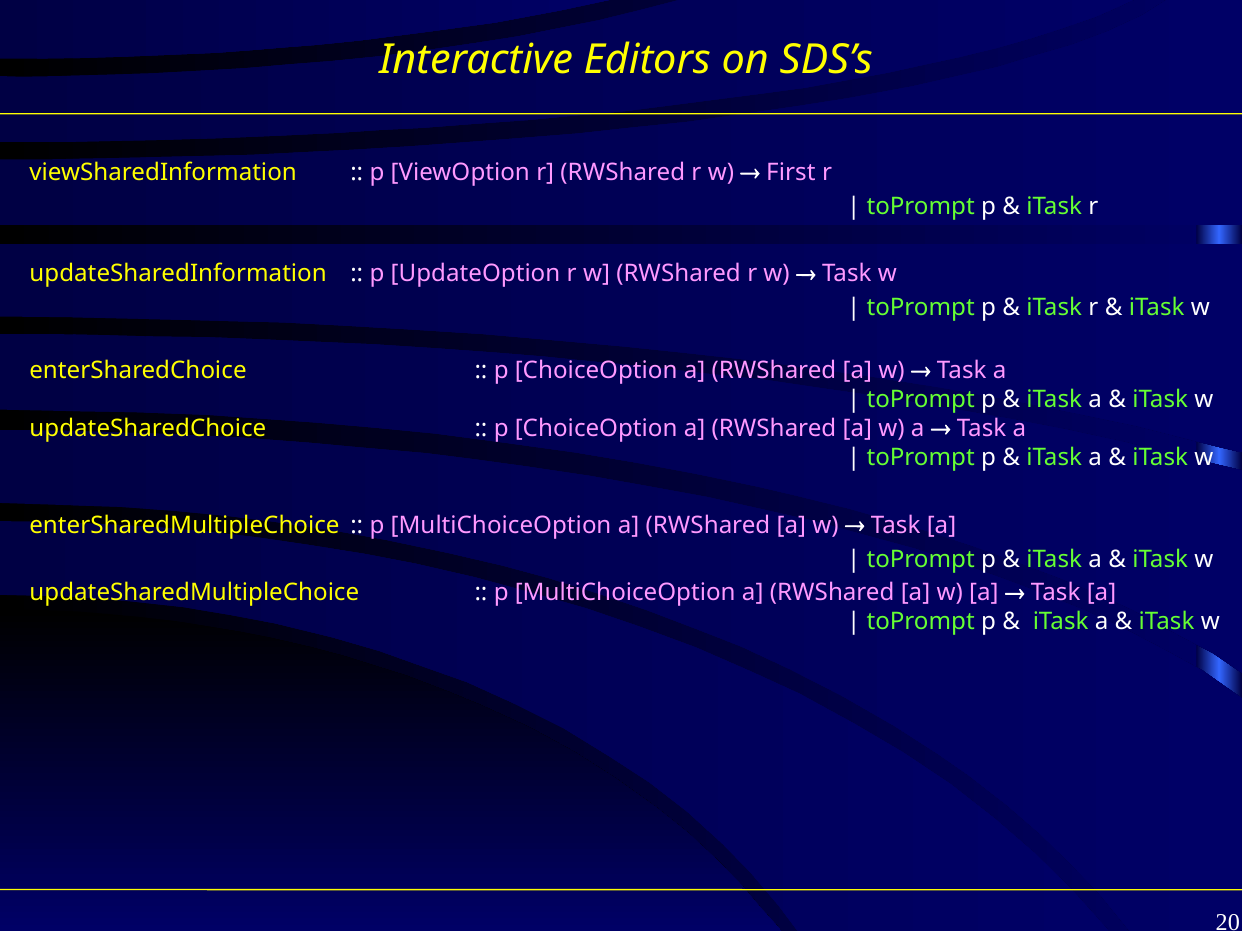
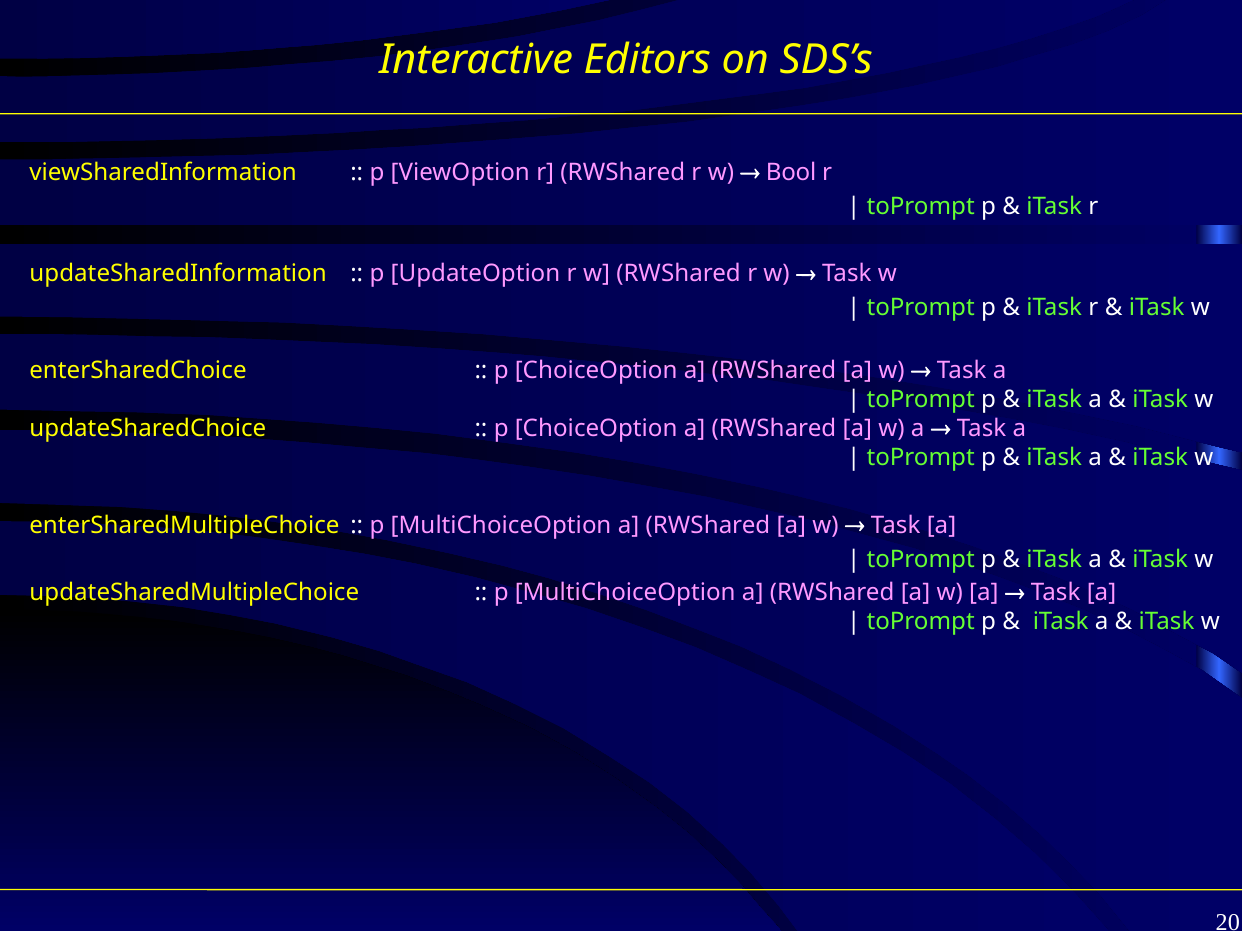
First: First -> Bool
